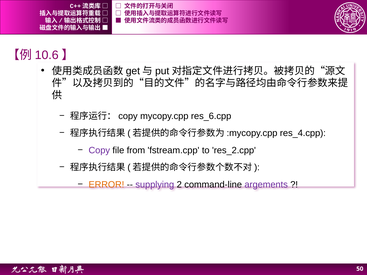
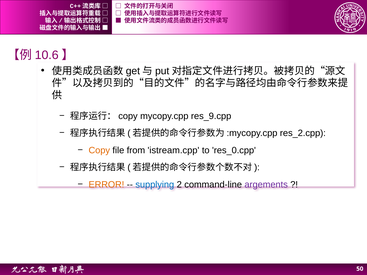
res_6.cpp: res_6.cpp -> res_9.cpp
res_4.cpp: res_4.cpp -> res_2.cpp
Copy colour: purple -> orange
fstream.cpp: fstream.cpp -> istream.cpp
res_2.cpp: res_2.cpp -> res_0.cpp
supplying colour: purple -> blue
